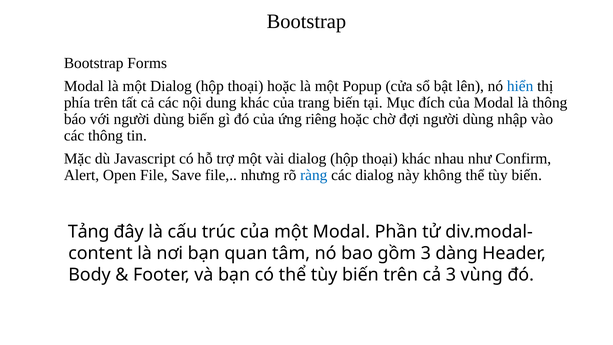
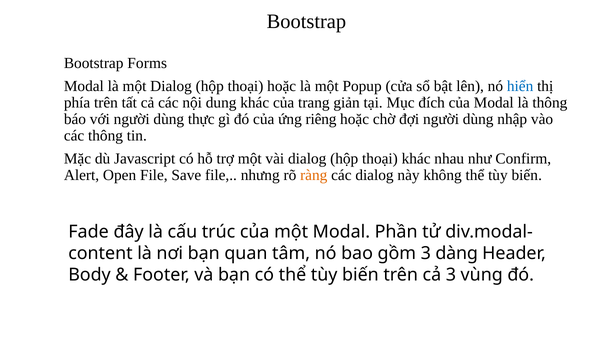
trang biến: biến -> giản
dùng biến: biến -> thực
ràng colour: blue -> orange
Tảng: Tảng -> Fade
